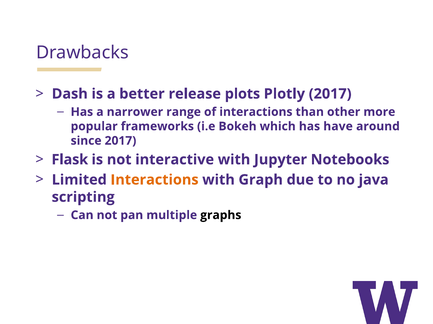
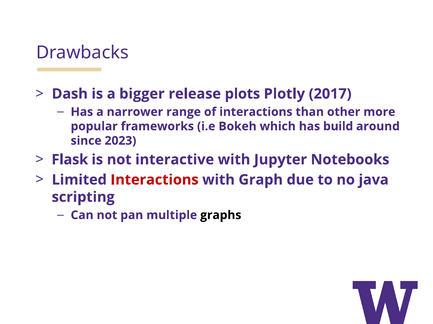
better: better -> bigger
have: have -> build
since 2017: 2017 -> 2023
Interactions at (155, 180) colour: orange -> red
